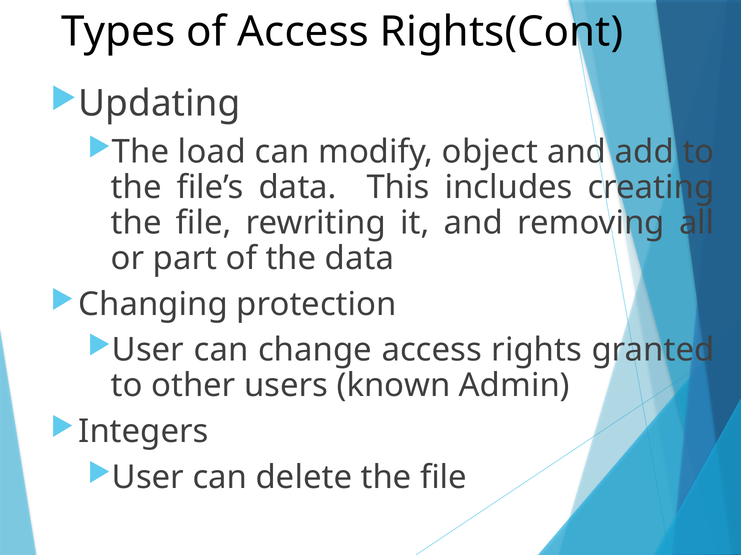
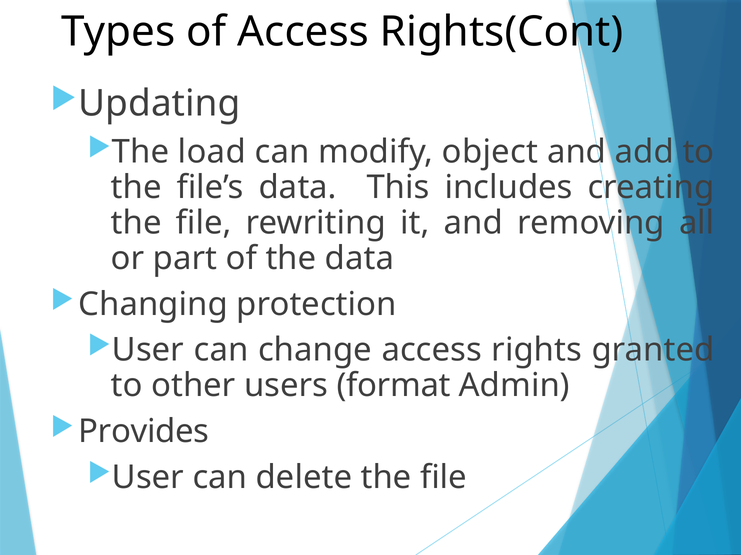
known: known -> format
Integers: Integers -> Provides
